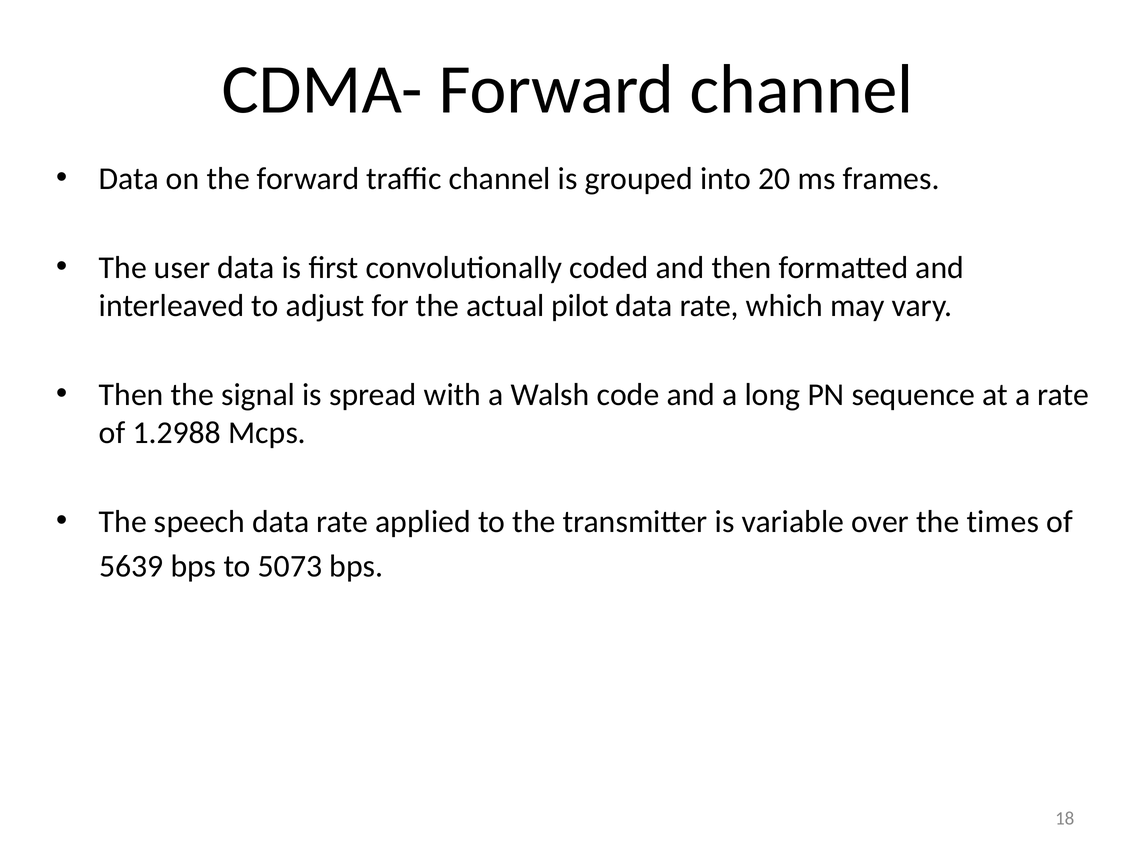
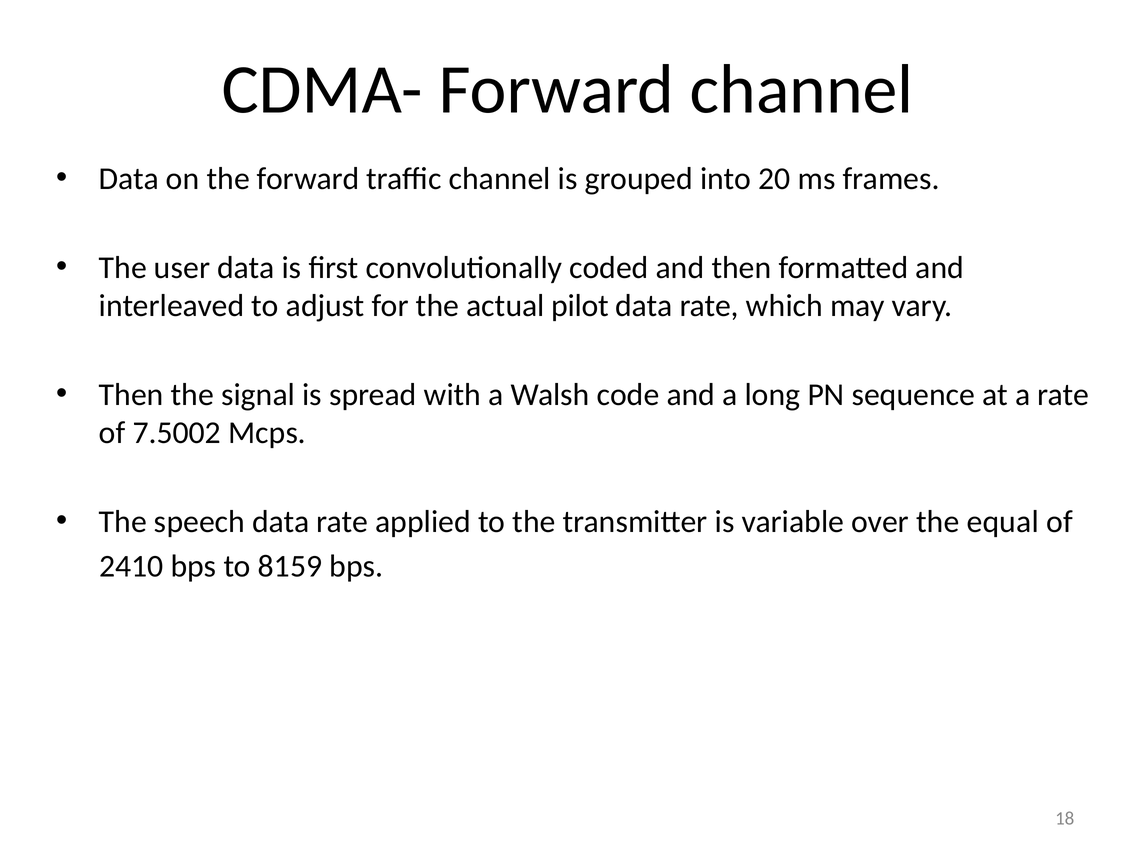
1.2988: 1.2988 -> 7.5002
times: times -> equal
5639: 5639 -> 2410
5073: 5073 -> 8159
